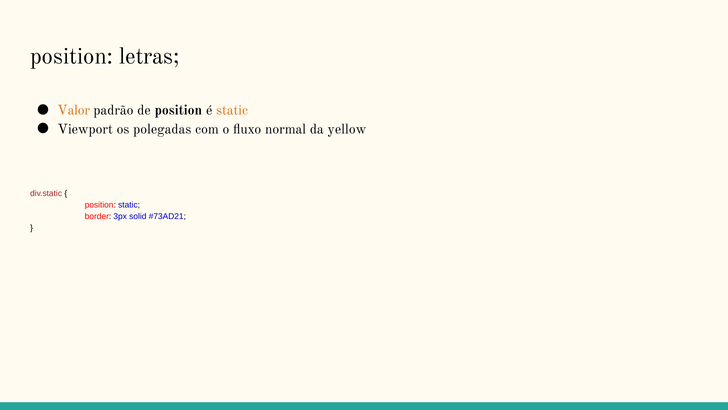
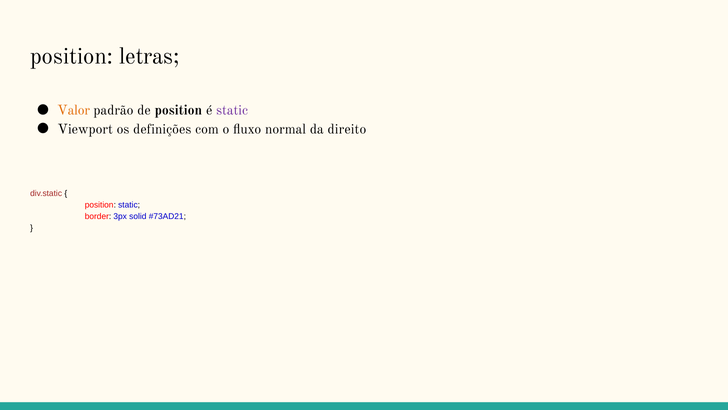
static at (232, 110) colour: orange -> purple
polegadas: polegadas -> definições
yellow: yellow -> direito
